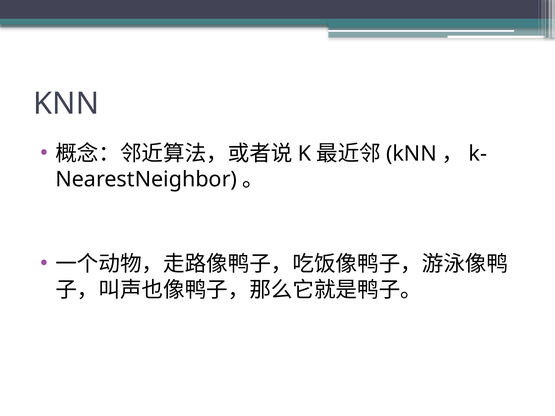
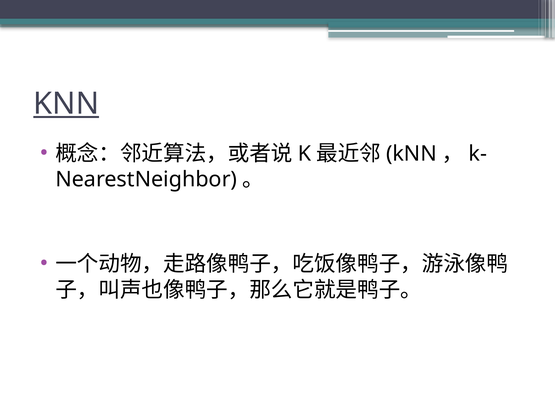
KNN at (66, 104) underline: none -> present
